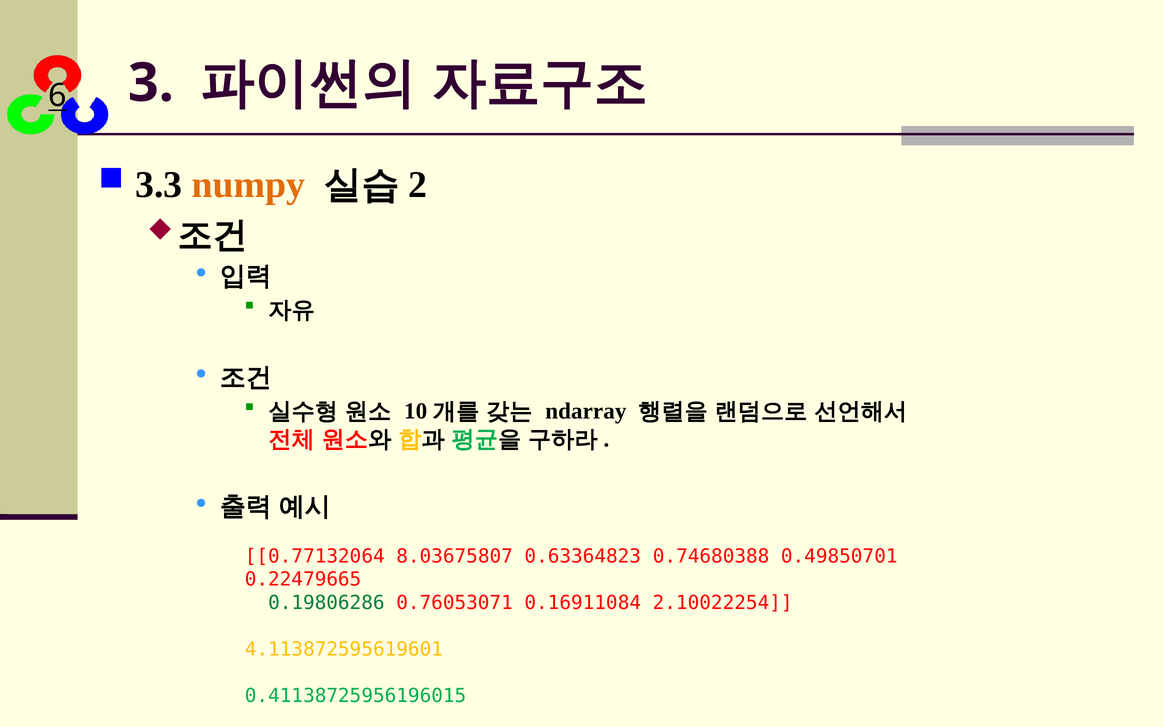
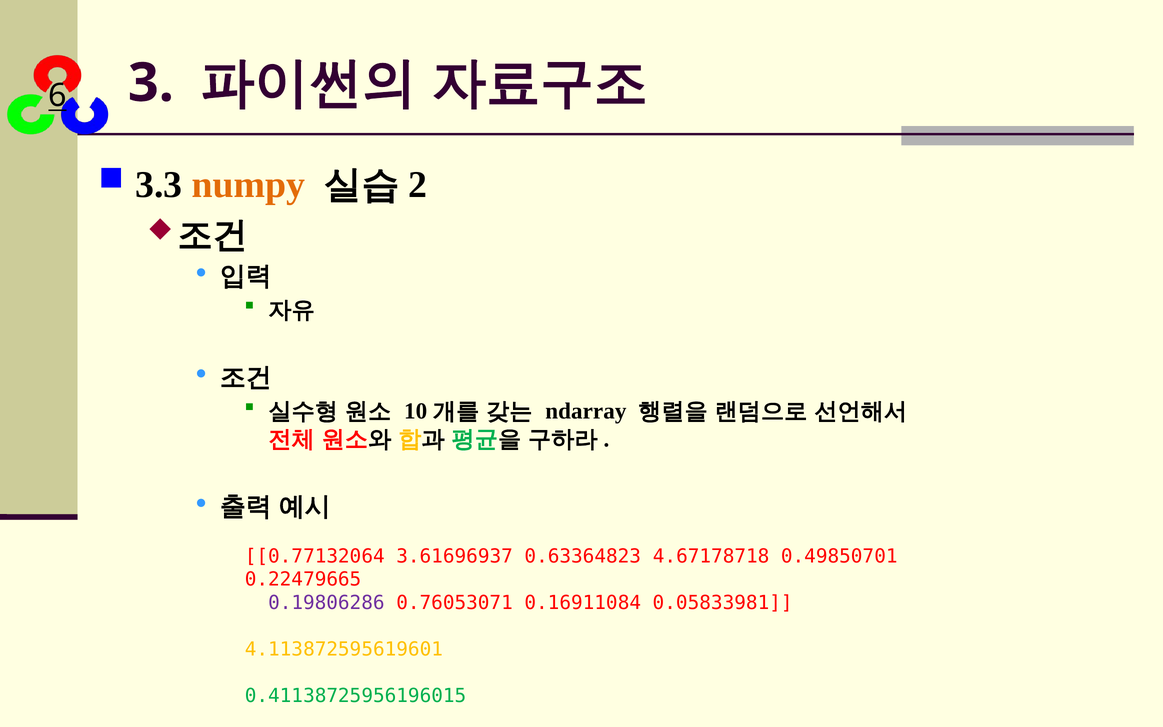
8.03675807: 8.03675807 -> 3.61696937
0.74680388: 0.74680388 -> 4.67178718
0.19806286 colour: green -> purple
2.10022254: 2.10022254 -> 0.05833981
